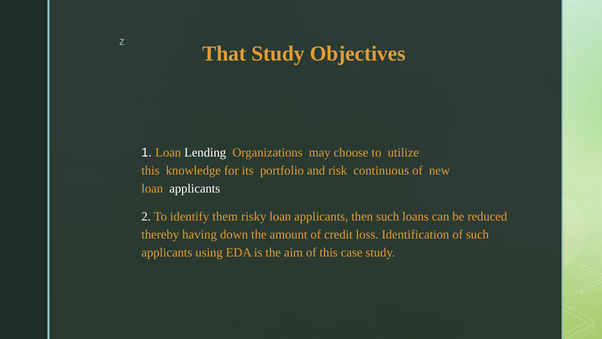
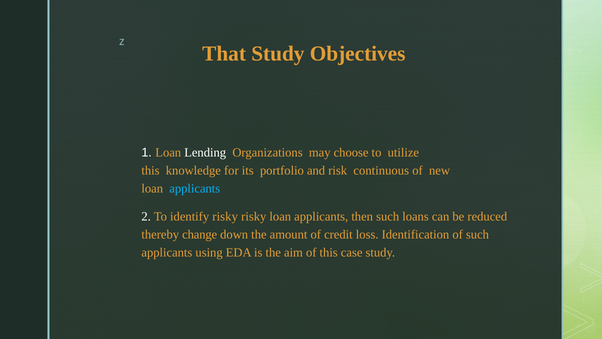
applicants at (195, 188) colour: white -> light blue
identify them: them -> risky
having: having -> change
